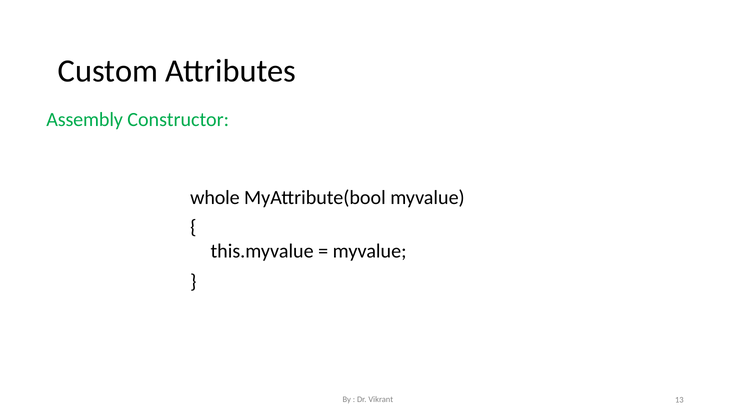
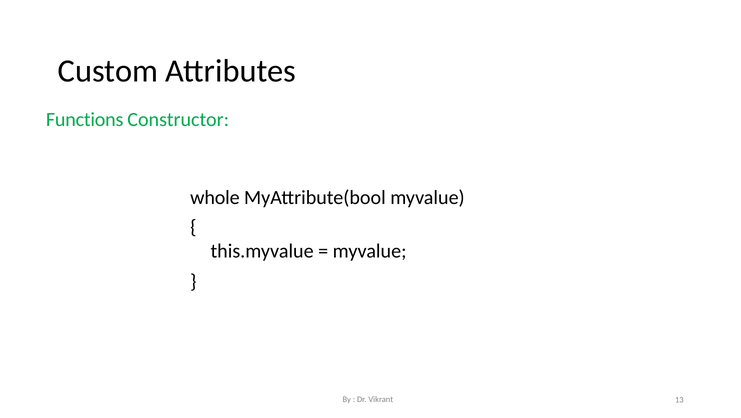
Assembly: Assembly -> Functions
